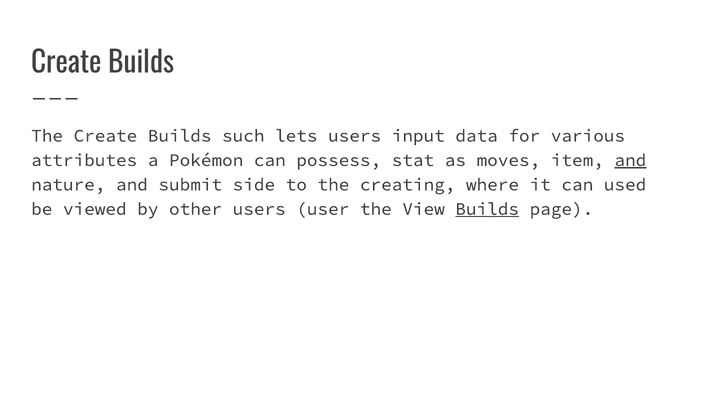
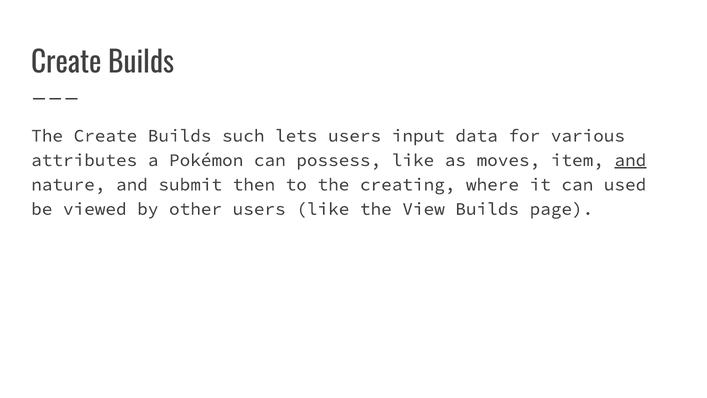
possess stat: stat -> like
side: side -> then
users user: user -> like
Builds at (487, 209) underline: present -> none
